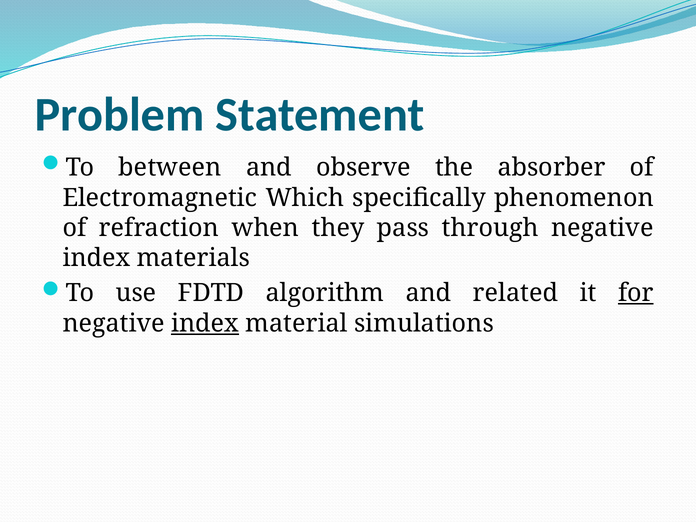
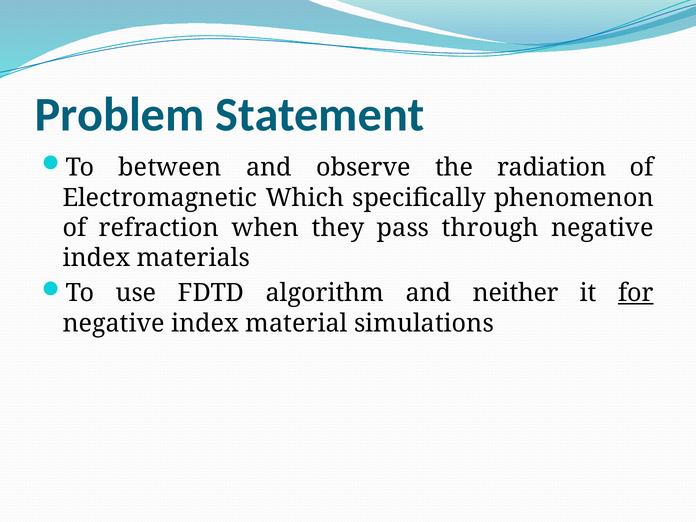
absorber: absorber -> radiation
related: related -> neither
index at (205, 323) underline: present -> none
